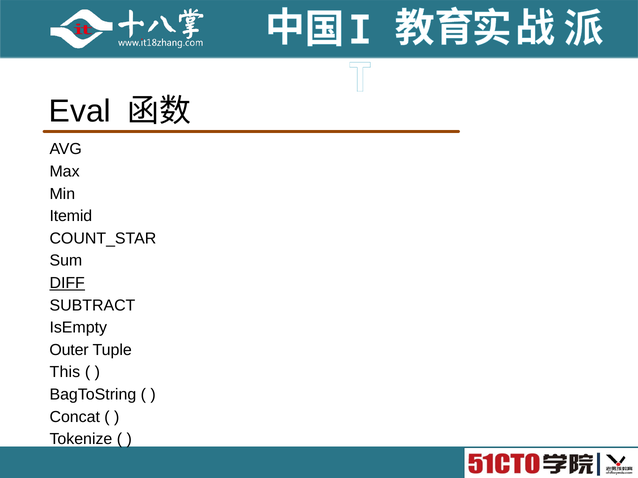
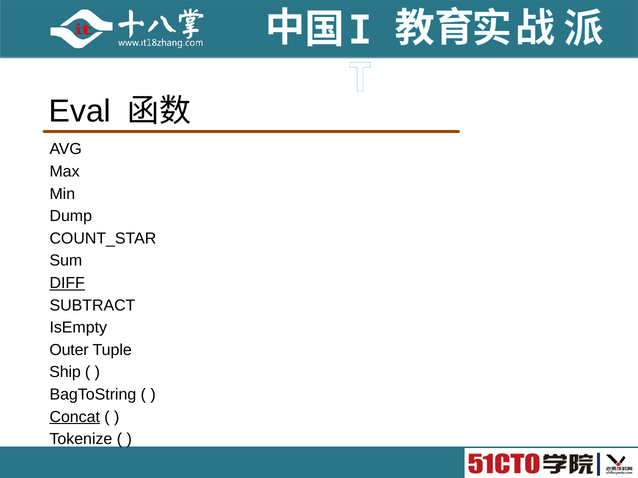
Itemid: Itemid -> Dump
This: This -> Ship
Concat underline: none -> present
